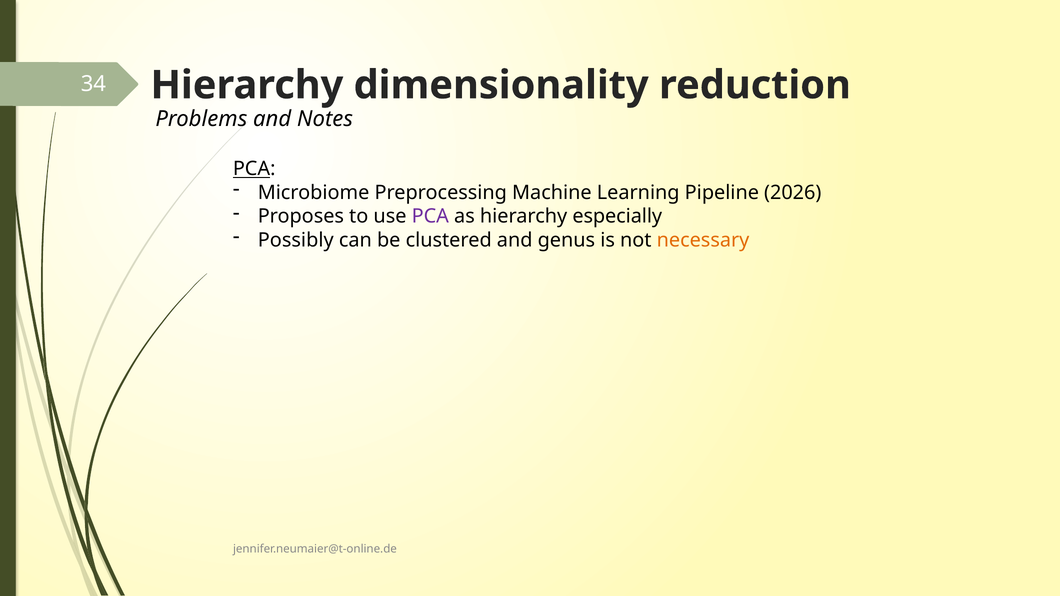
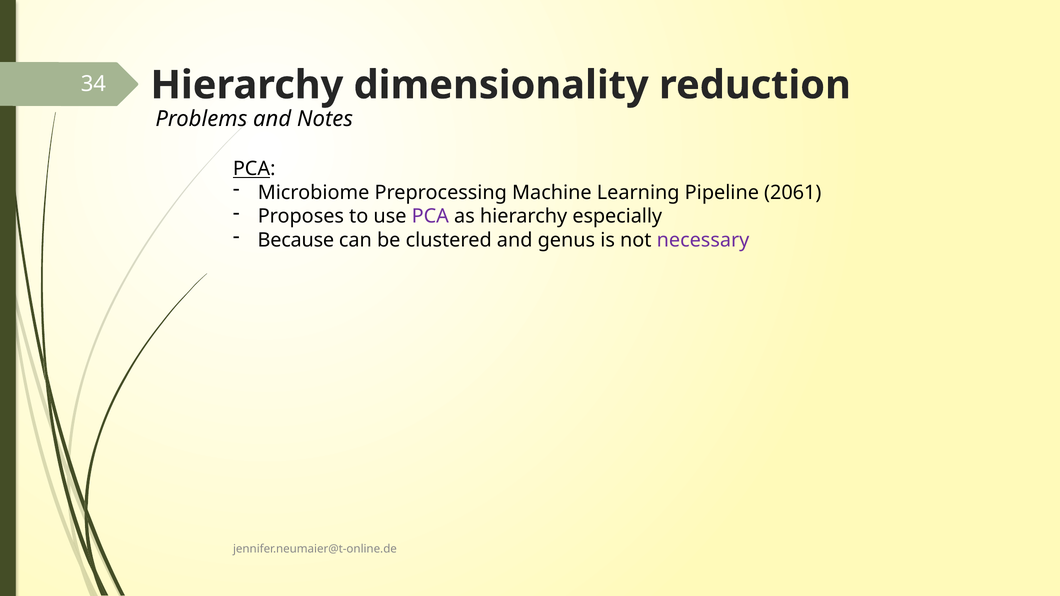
2026: 2026 -> 2061
Possibly: Possibly -> Because
necessary colour: orange -> purple
